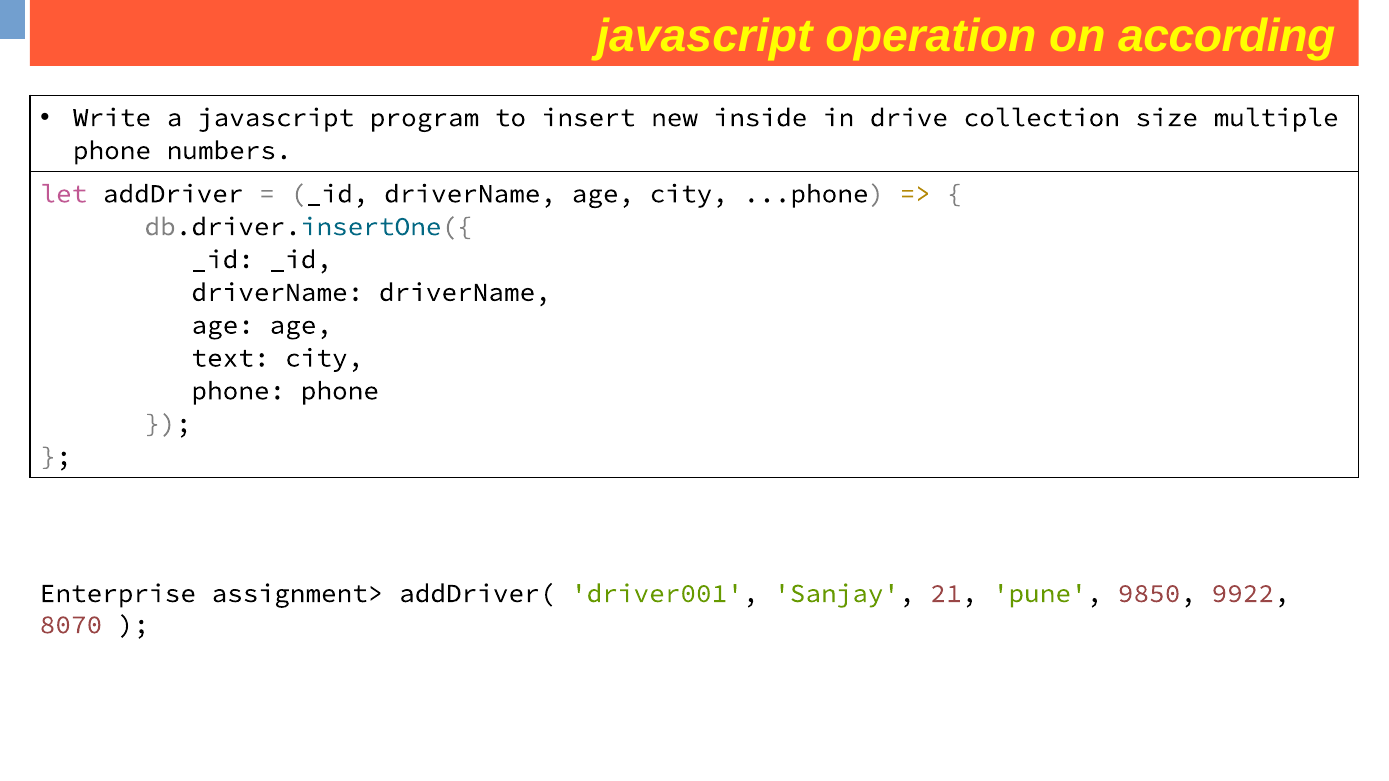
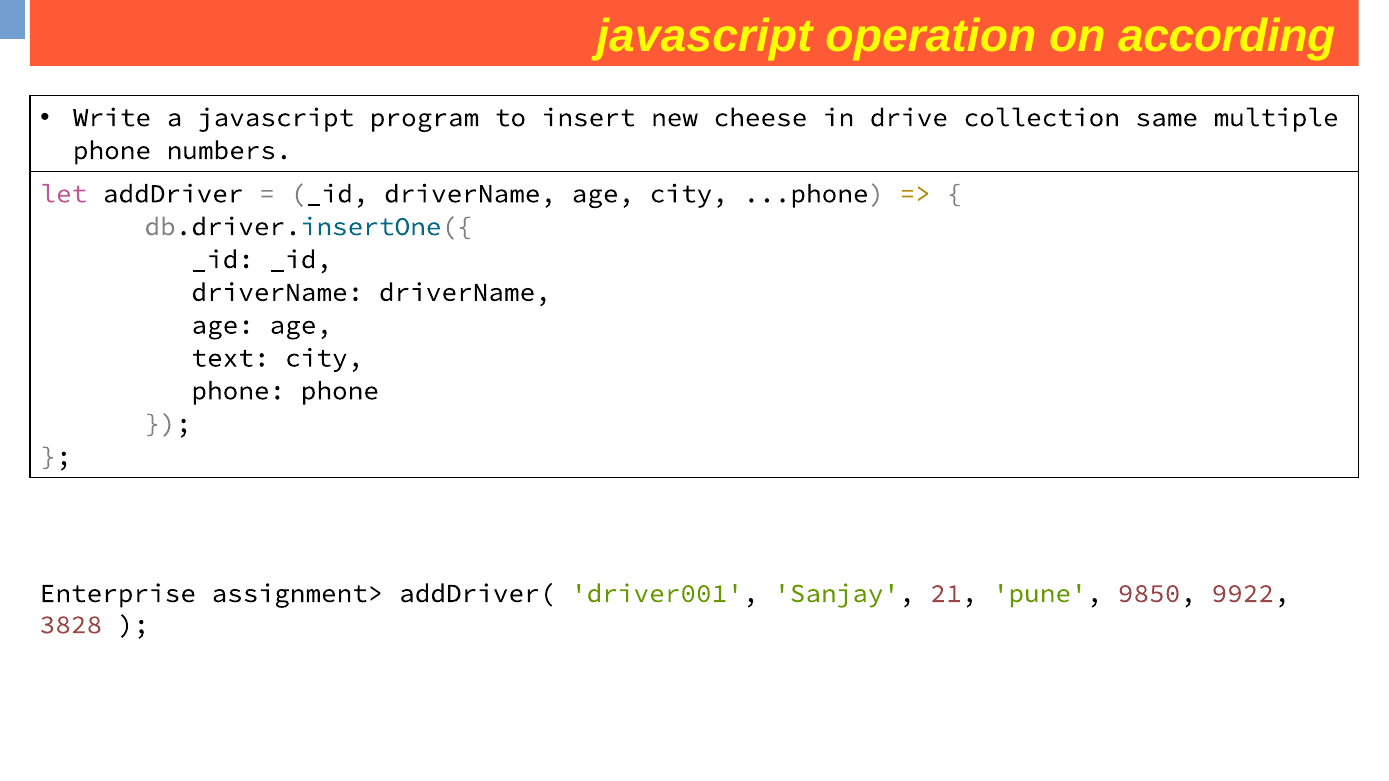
inside: inside -> cheese
size: size -> same
8070: 8070 -> 3828
